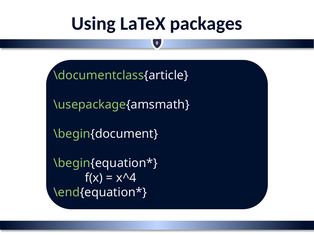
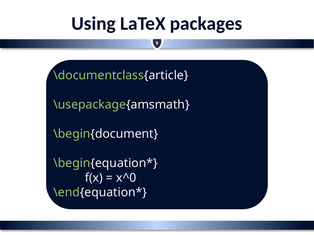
x^4: x^4 -> x^0
